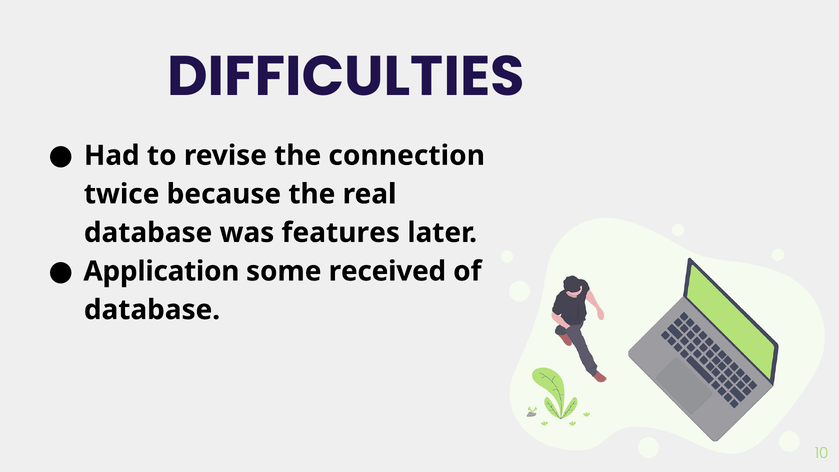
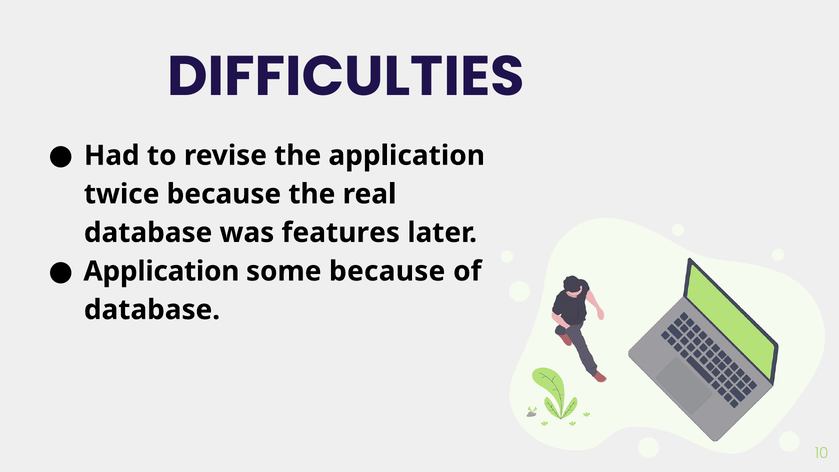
the connection: connection -> application
some received: received -> because
